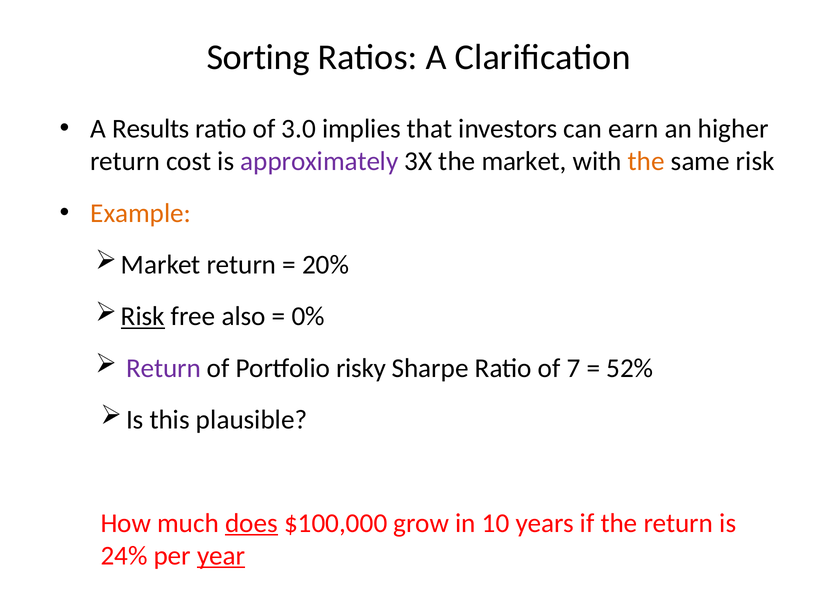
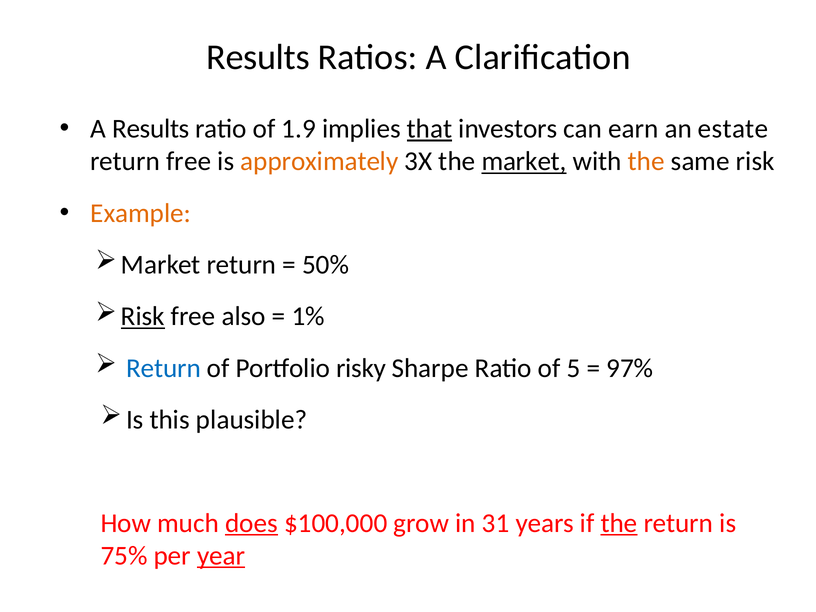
Sorting at (258, 57): Sorting -> Results
3.0: 3.0 -> 1.9
that underline: none -> present
higher: higher -> estate
return cost: cost -> free
approximately colour: purple -> orange
market at (524, 161) underline: none -> present
20%: 20% -> 50%
0%: 0% -> 1%
Return at (163, 368) colour: purple -> blue
7: 7 -> 5
52%: 52% -> 97%
10: 10 -> 31
the at (619, 523) underline: none -> present
24%: 24% -> 75%
